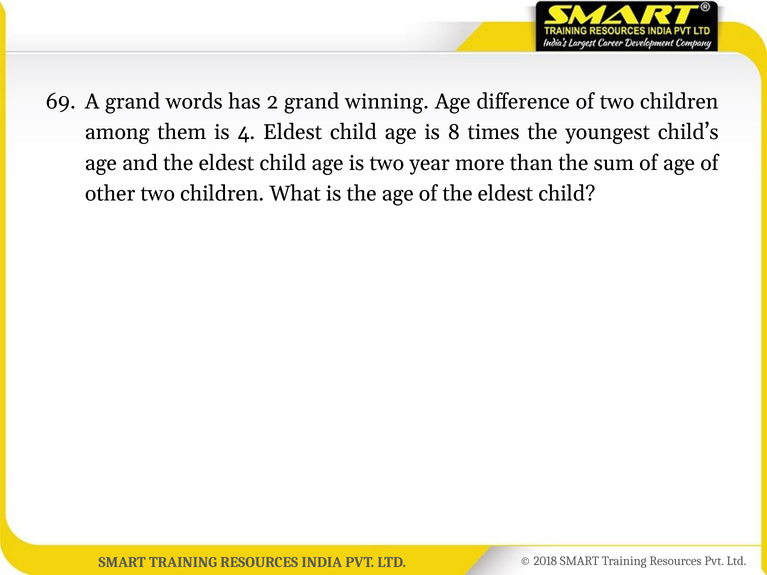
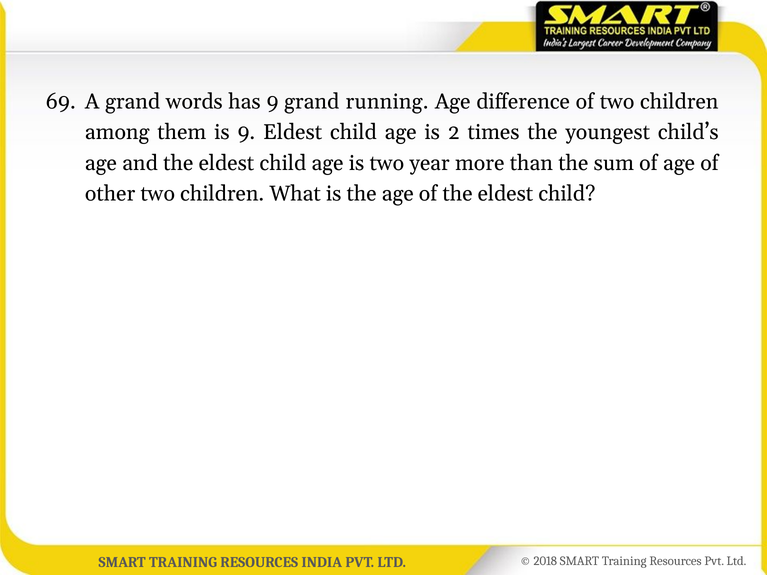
has 2: 2 -> 9
winning: winning -> running
is 4: 4 -> 9
8: 8 -> 2
